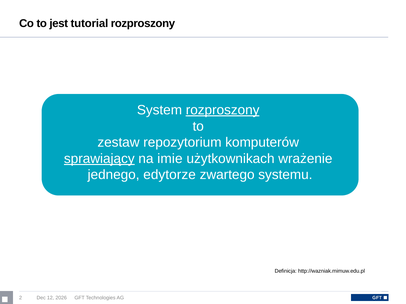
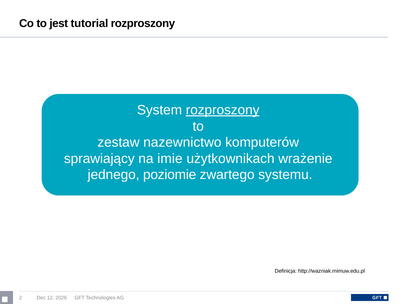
repozytorium: repozytorium -> nazewnictwo
sprawiający underline: present -> none
edytorze: edytorze -> poziomie
